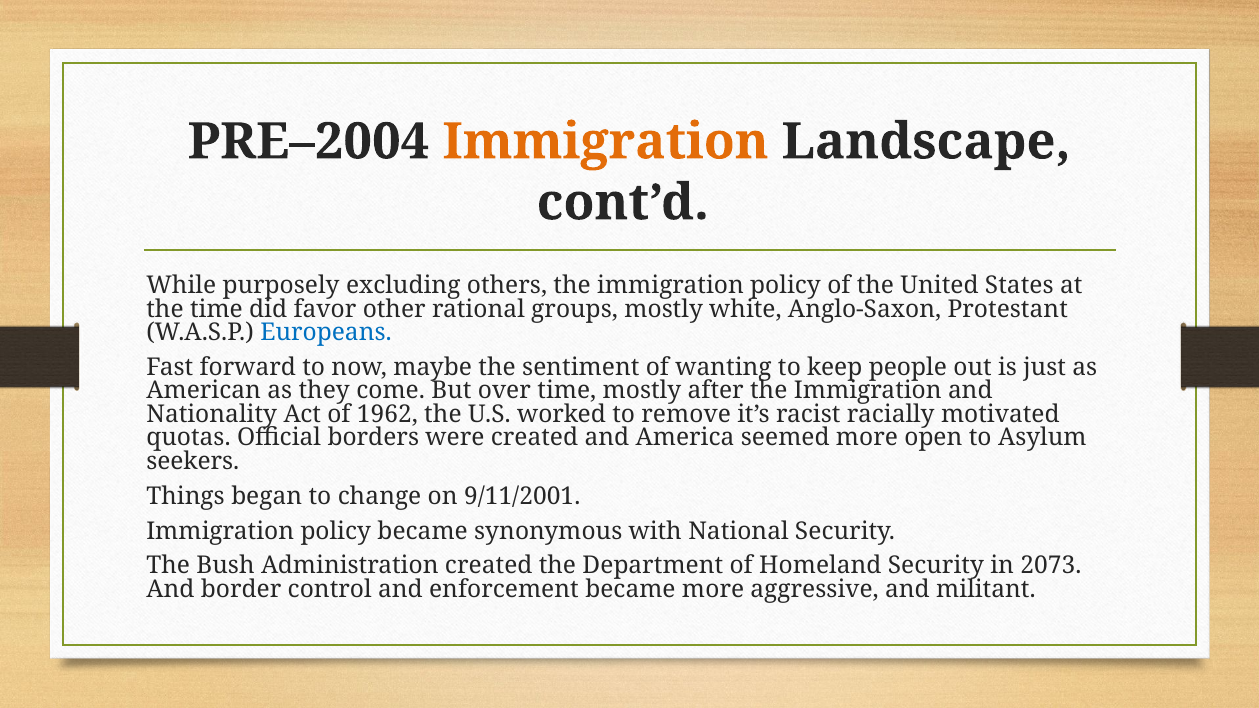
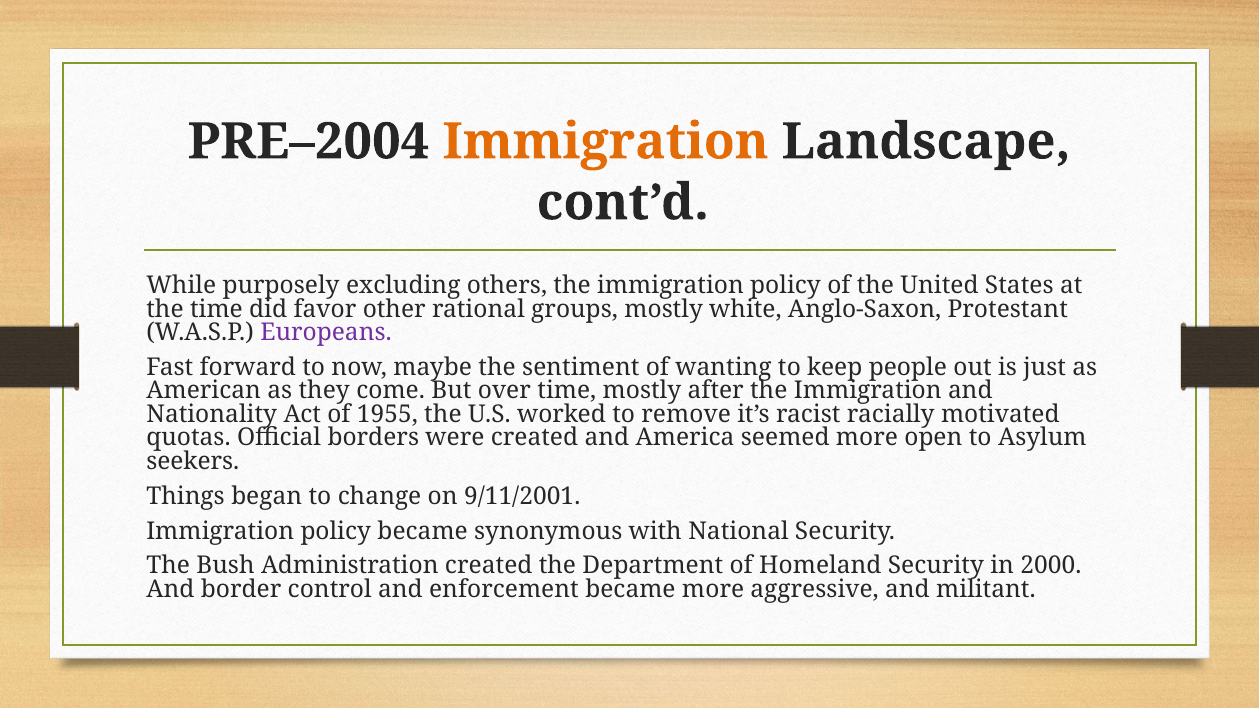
Europeans colour: blue -> purple
1962: 1962 -> 1955
2073: 2073 -> 2000
